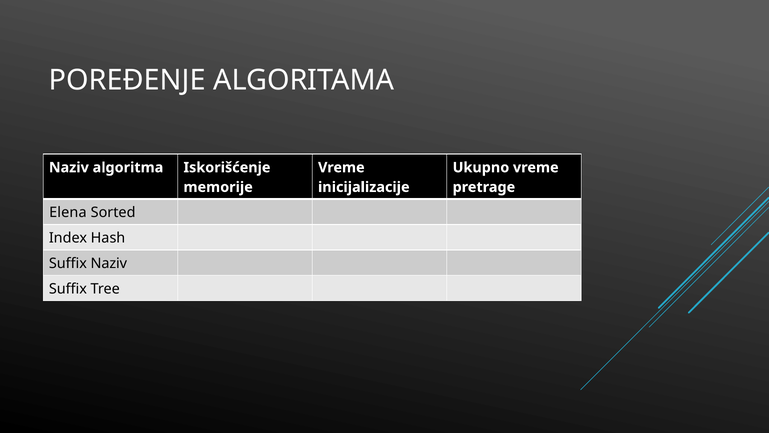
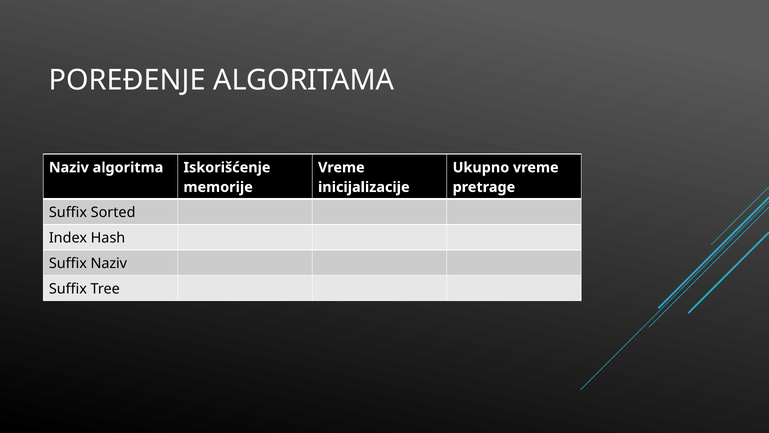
Elena at (68, 212): Elena -> Suffix
